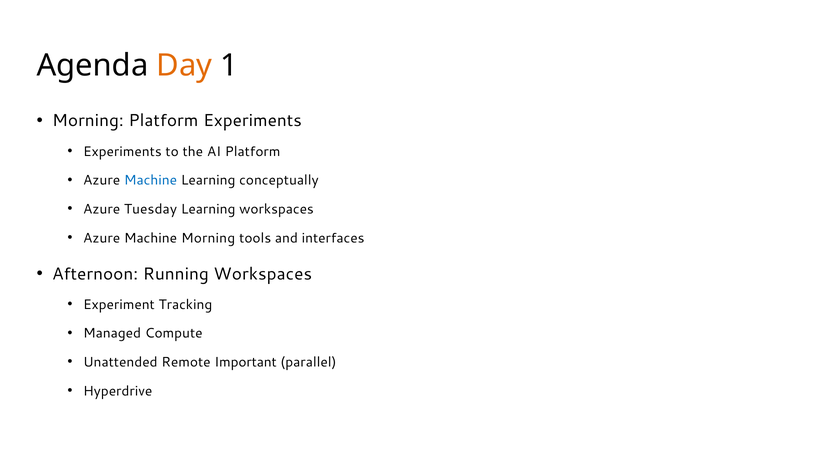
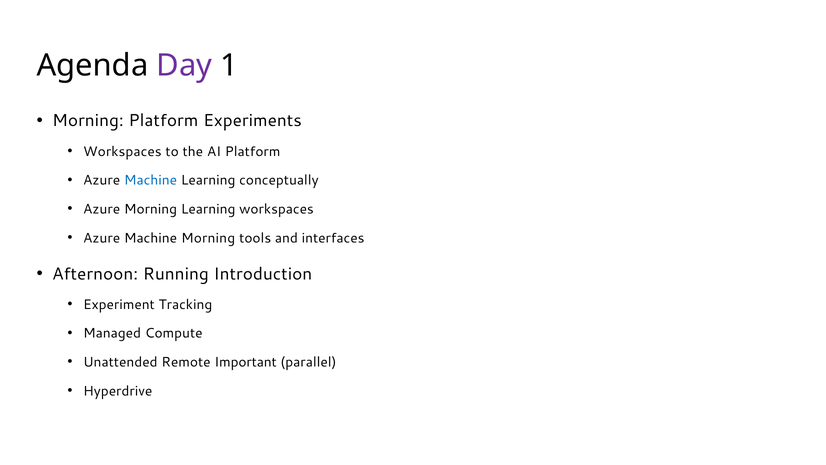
Day colour: orange -> purple
Experiments at (122, 151): Experiments -> Workspaces
Azure Tuesday: Tuesday -> Morning
Running Workspaces: Workspaces -> Introduction
